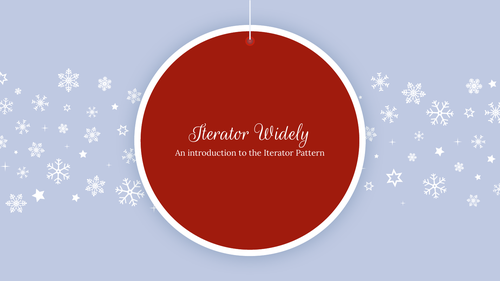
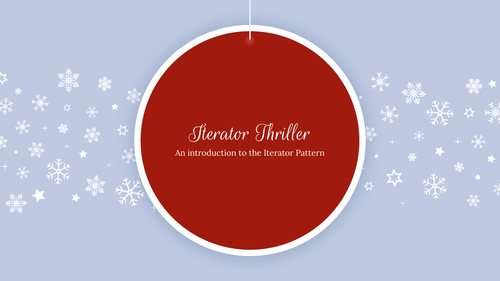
Widely: Widely -> Thriller
